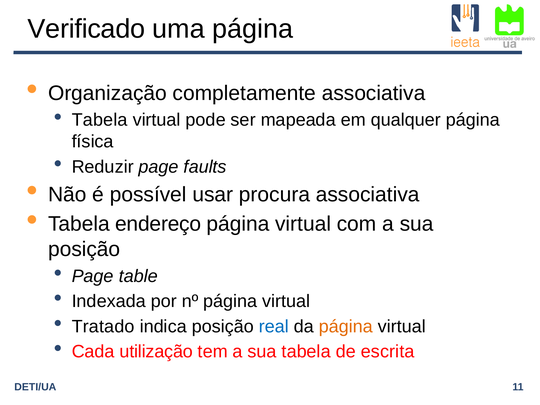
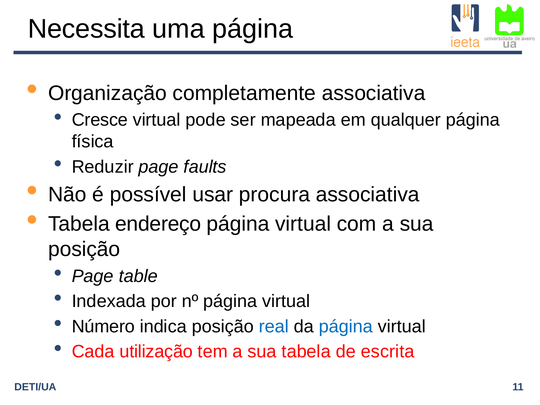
Verificado: Verificado -> Necessita
Tabela at (100, 120): Tabela -> Cresce
Tratado: Tratado -> Número
página at (346, 326) colour: orange -> blue
